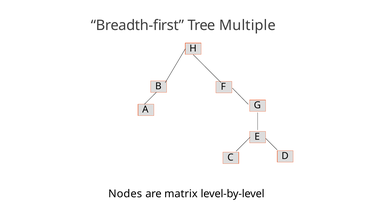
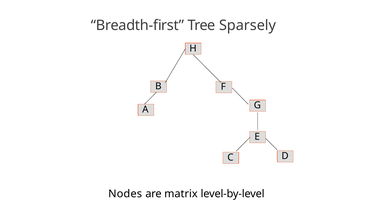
Multiple: Multiple -> Sparsely
